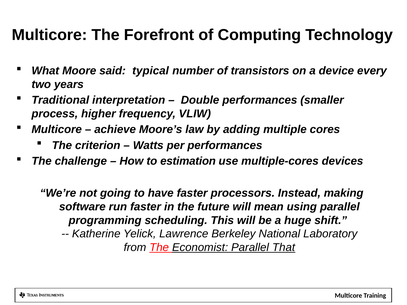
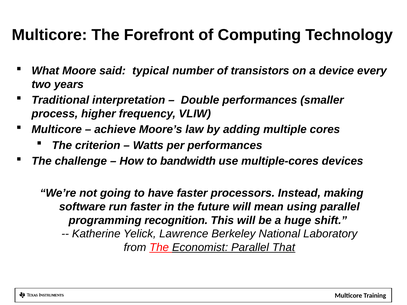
estimation: estimation -> bandwidth
scheduling: scheduling -> recognition
